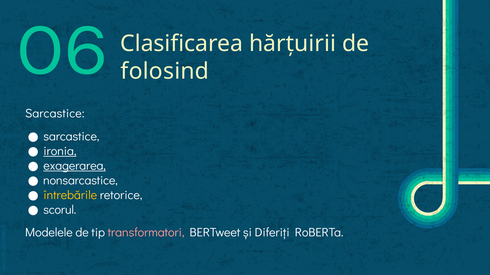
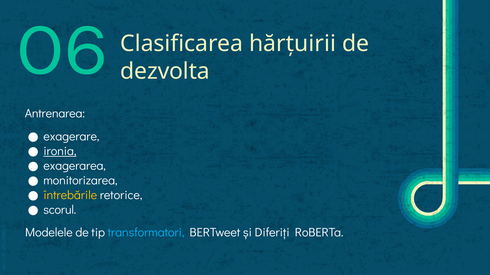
folosind: folosind -> dezvolta
Sarcastice at (55, 114): Sarcastice -> Antrenarea
sarcastice at (71, 137): sarcastice -> exagerare
exagerarea underline: present -> none
nonsarcastice: nonsarcastice -> monitorizarea
transformatori colour: pink -> light blue
